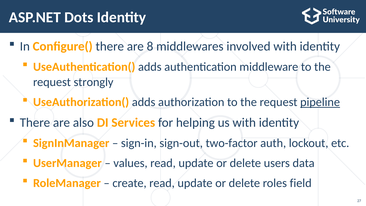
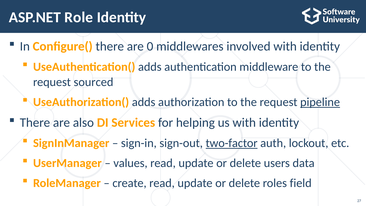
Dots: Dots -> Role
8: 8 -> 0
strongly: strongly -> sourced
two-factor underline: none -> present
